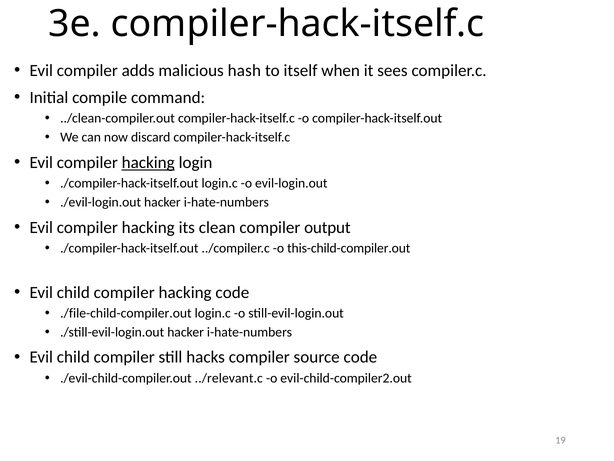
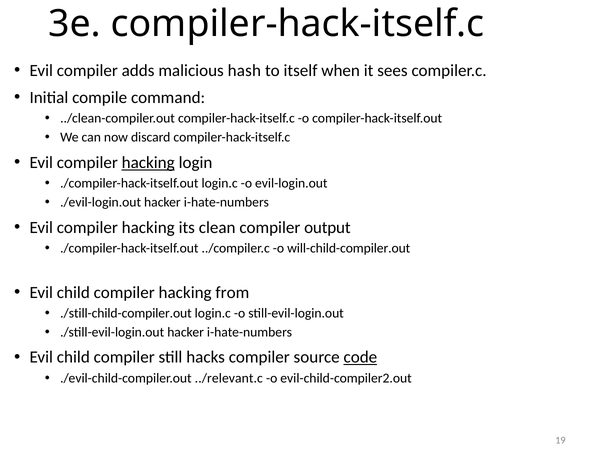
this-child-compiler.out: this-child-compiler.out -> will-child-compiler.out
hacking code: code -> from
./file-child-compiler.out: ./file-child-compiler.out -> ./still-child-compiler.out
code at (360, 357) underline: none -> present
